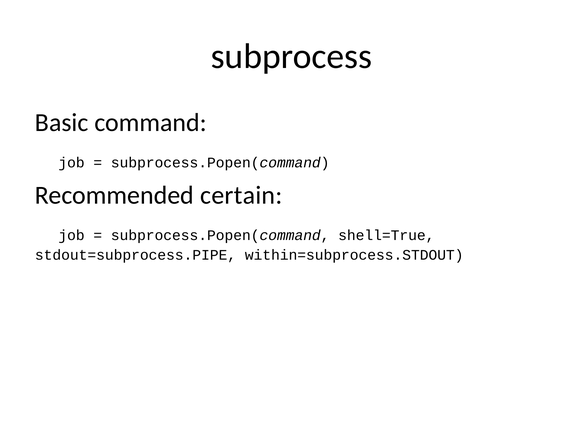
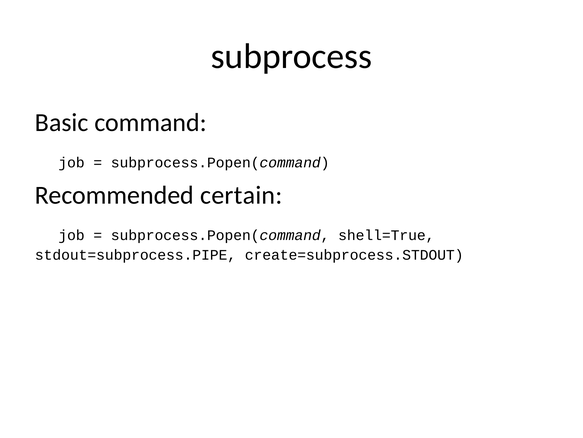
within=subprocess.STDOUT: within=subprocess.STDOUT -> create=subprocess.STDOUT
